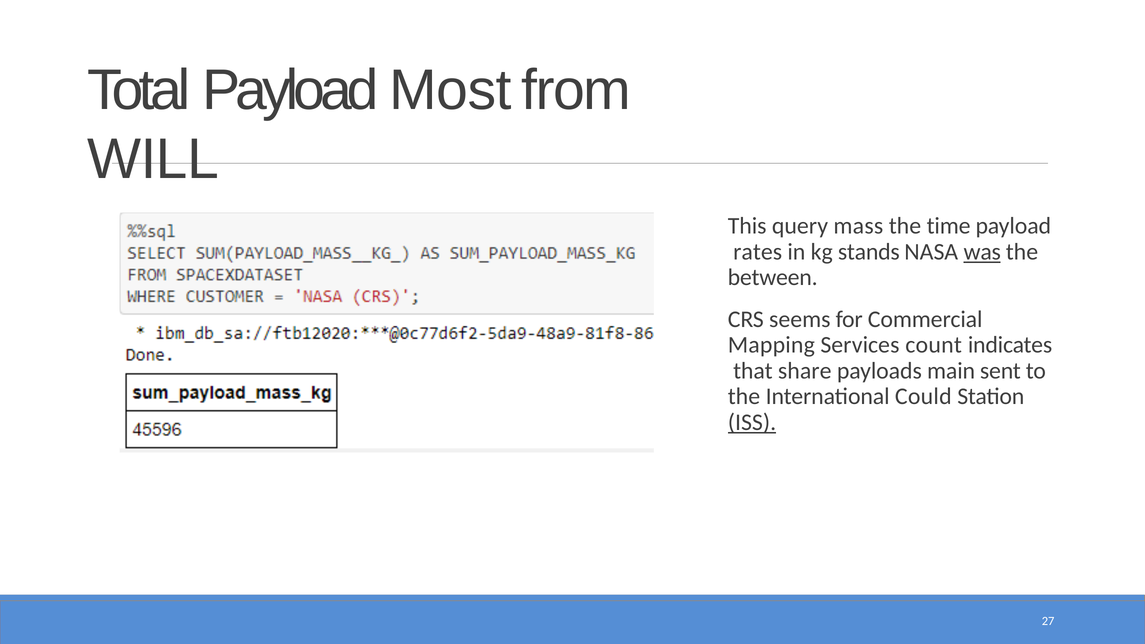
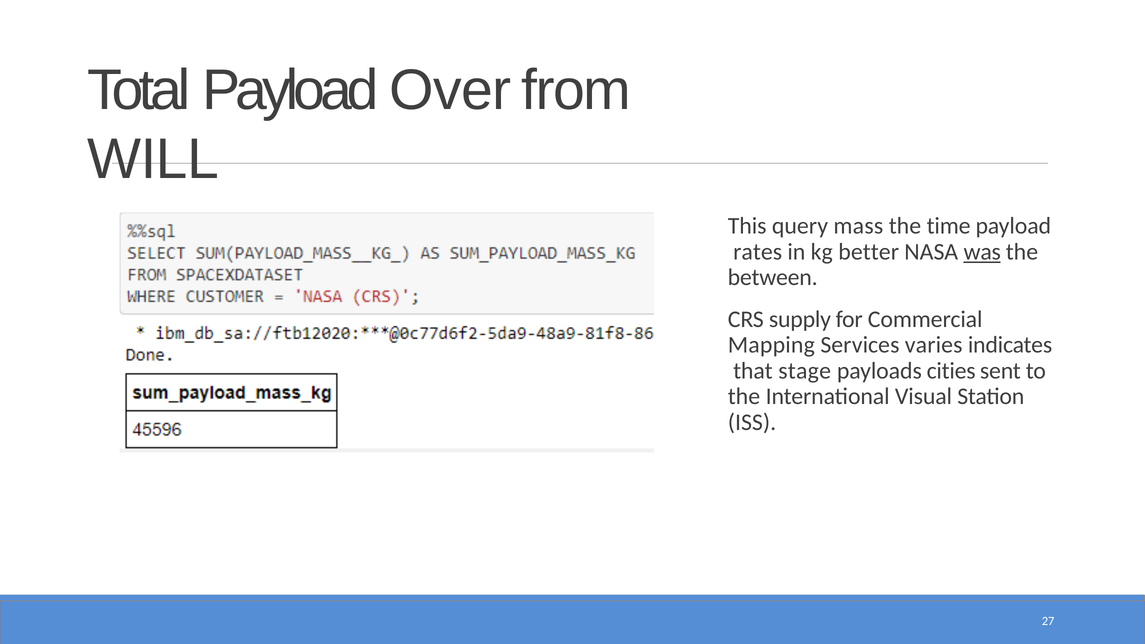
Most: Most -> Over
stands: stands -> better
seems: seems -> supply
count: count -> varies
share: share -> stage
main: main -> cities
Could: Could -> Visual
ISS underline: present -> none
